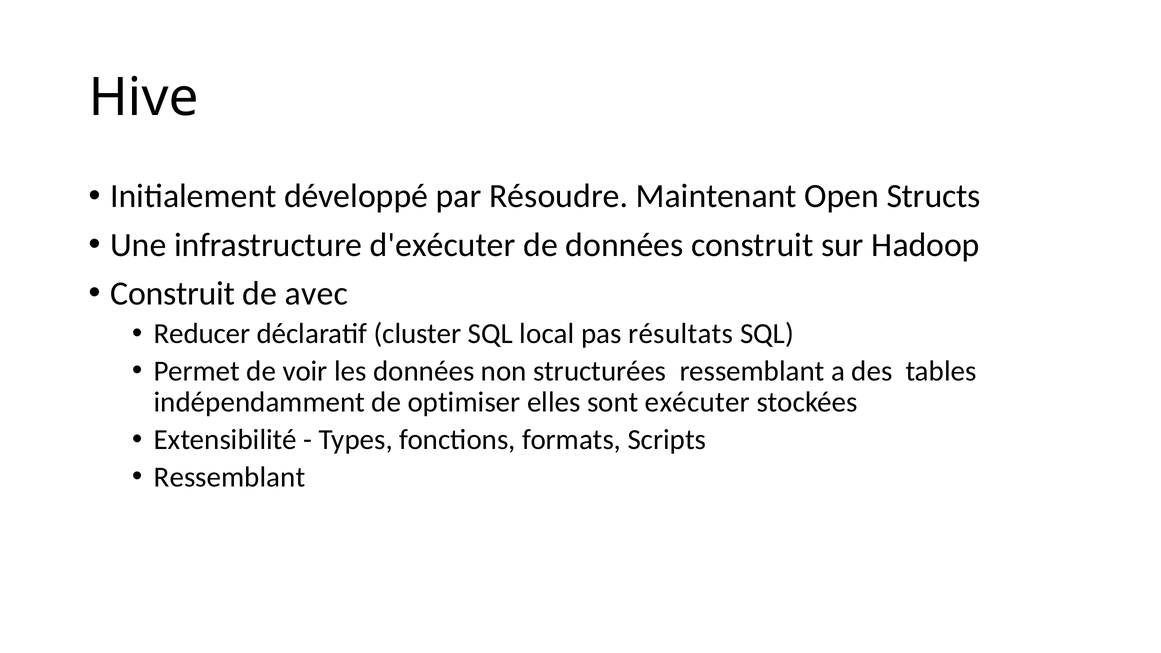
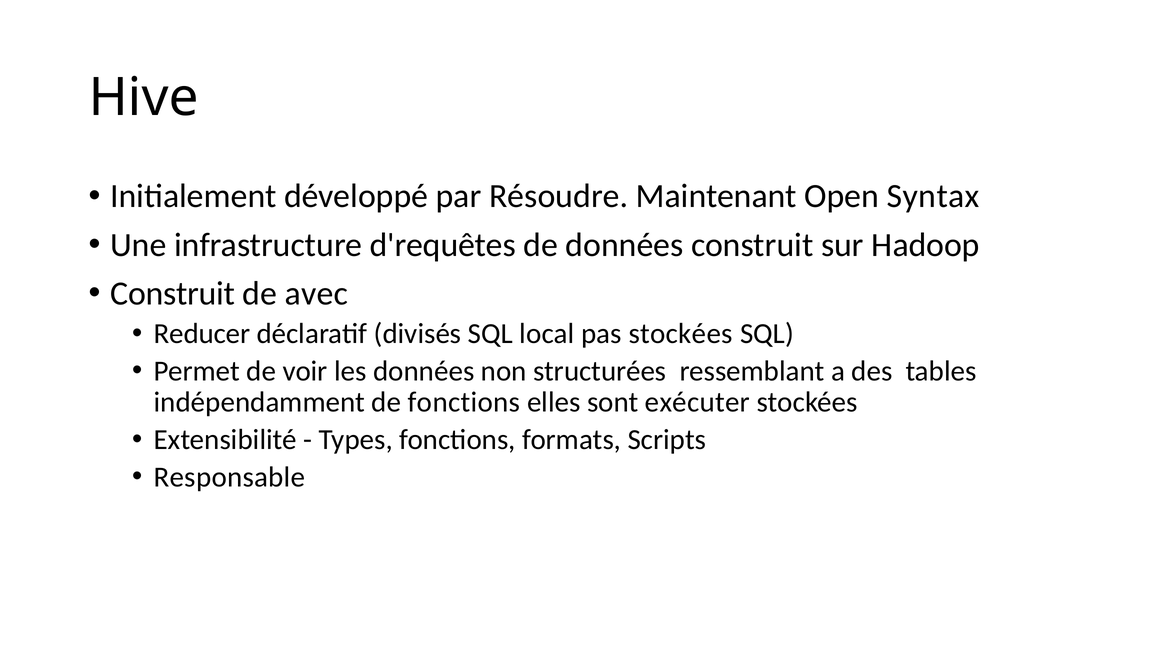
Structs: Structs -> Syntax
d'exécuter: d'exécuter -> d'requêtes
cluster: cluster -> divisés
pas résultats: résultats -> stockées
de optimiser: optimiser -> fonctions
Ressemblant at (230, 477): Ressemblant -> Responsable
